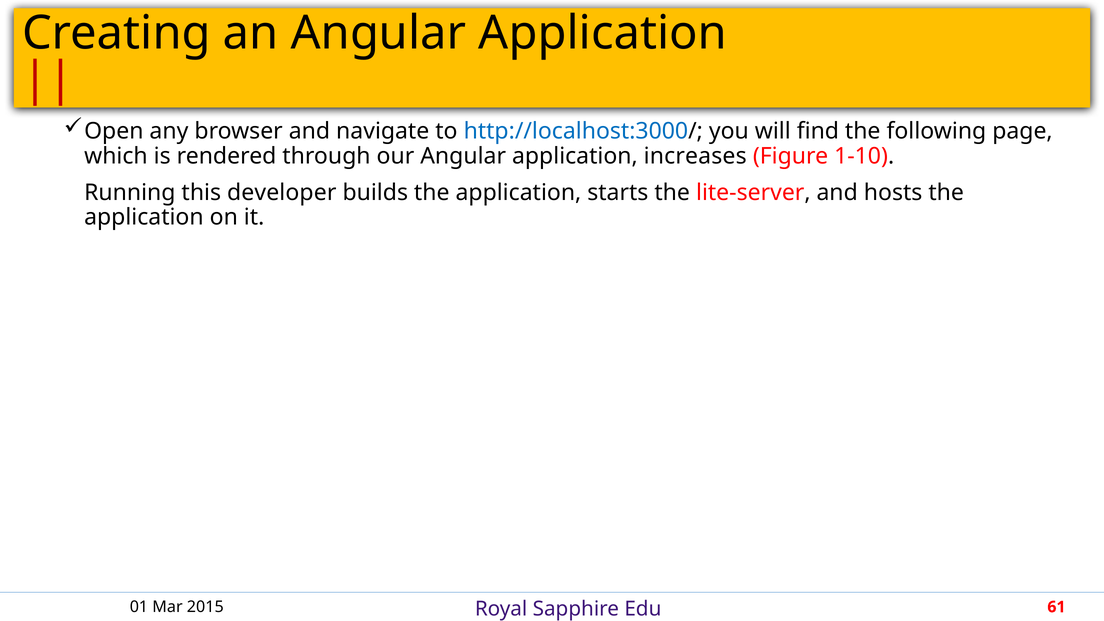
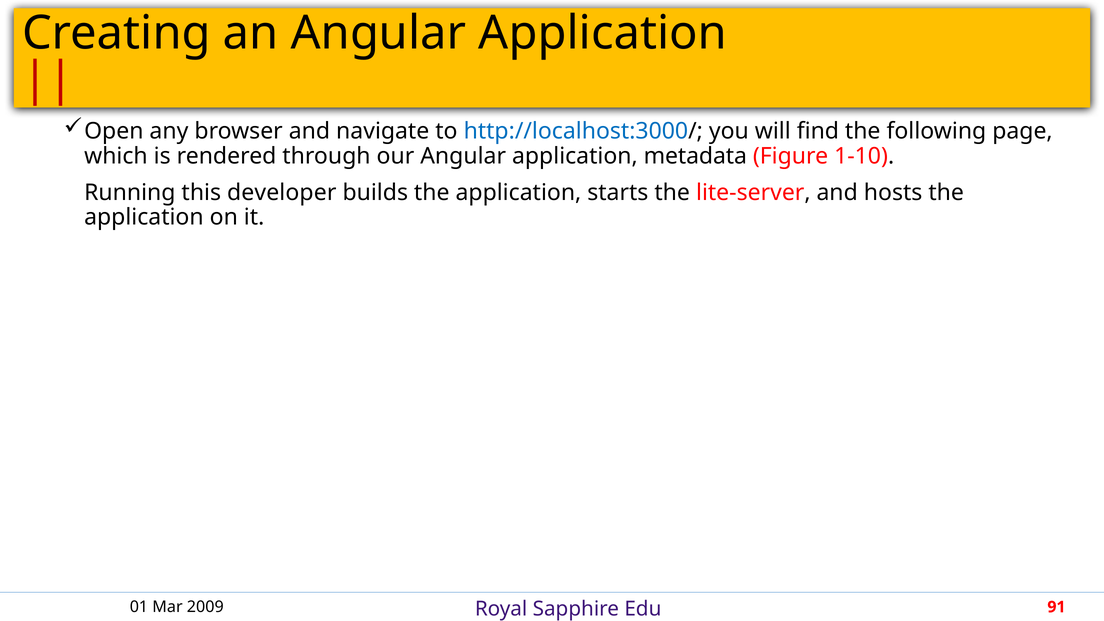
increases: increases -> metadata
2015: 2015 -> 2009
61: 61 -> 91
